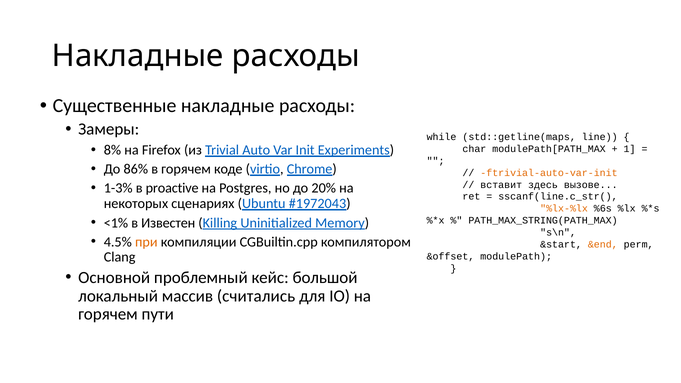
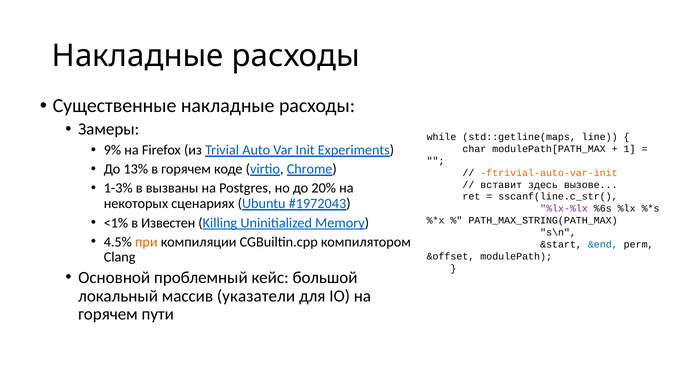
8%: 8% -> 9%
86%: 86% -> 13%
proactive: proactive -> вызваны
%lx-%lx colour: orange -> purple
&end colour: orange -> blue
считались: считались -> указатели
